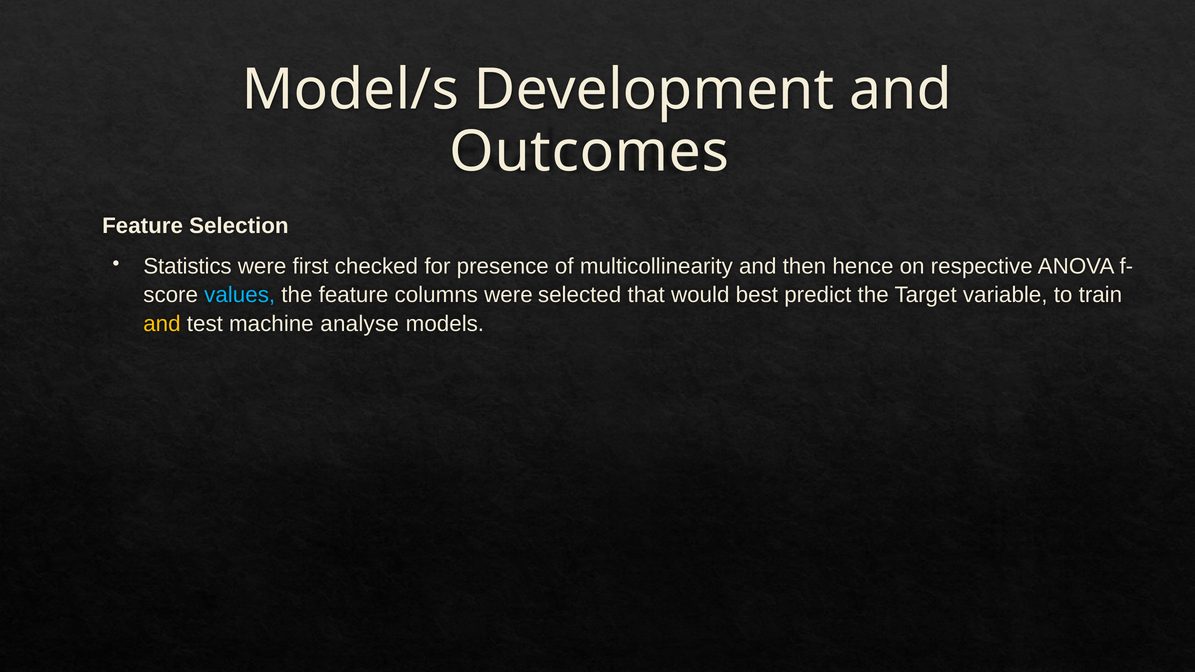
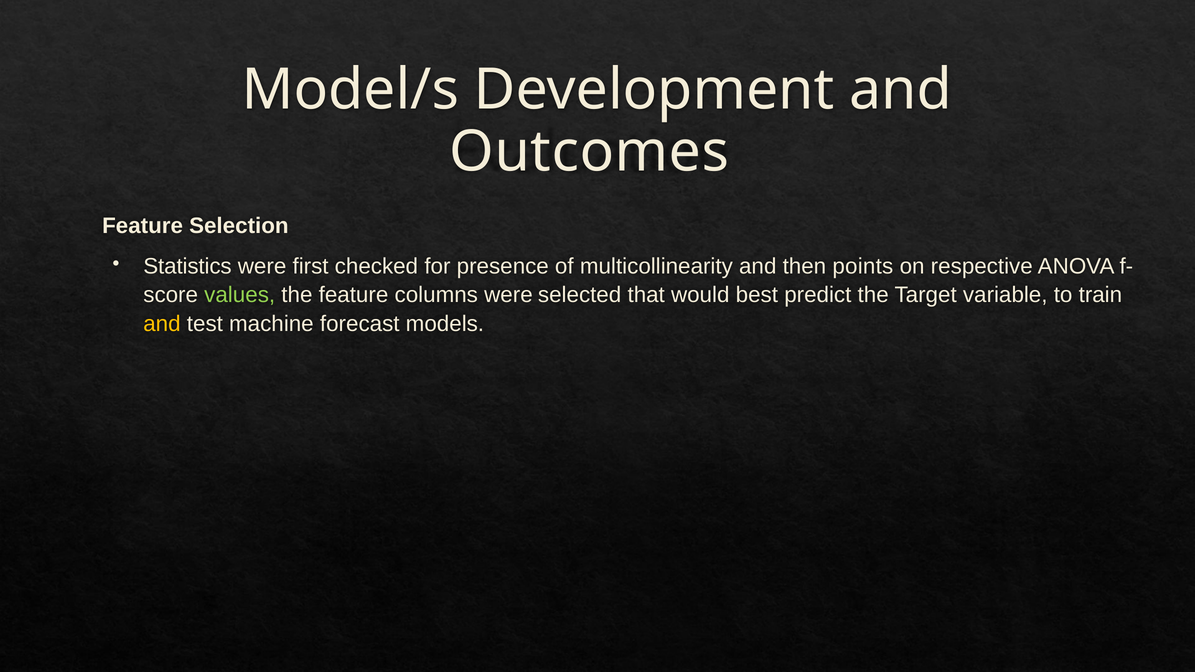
hence: hence -> points
values colour: light blue -> light green
analyse: analyse -> forecast
